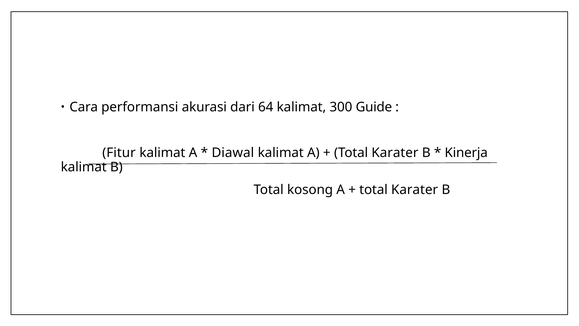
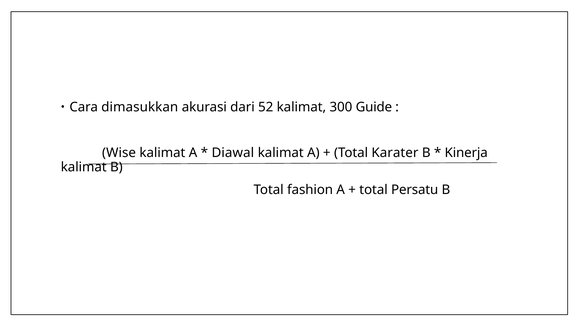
performansi: performansi -> dimasukkan
64: 64 -> 52
Fitur: Fitur -> Wise
kosong: kosong -> fashion
Karater at (415, 190): Karater -> Persatu
